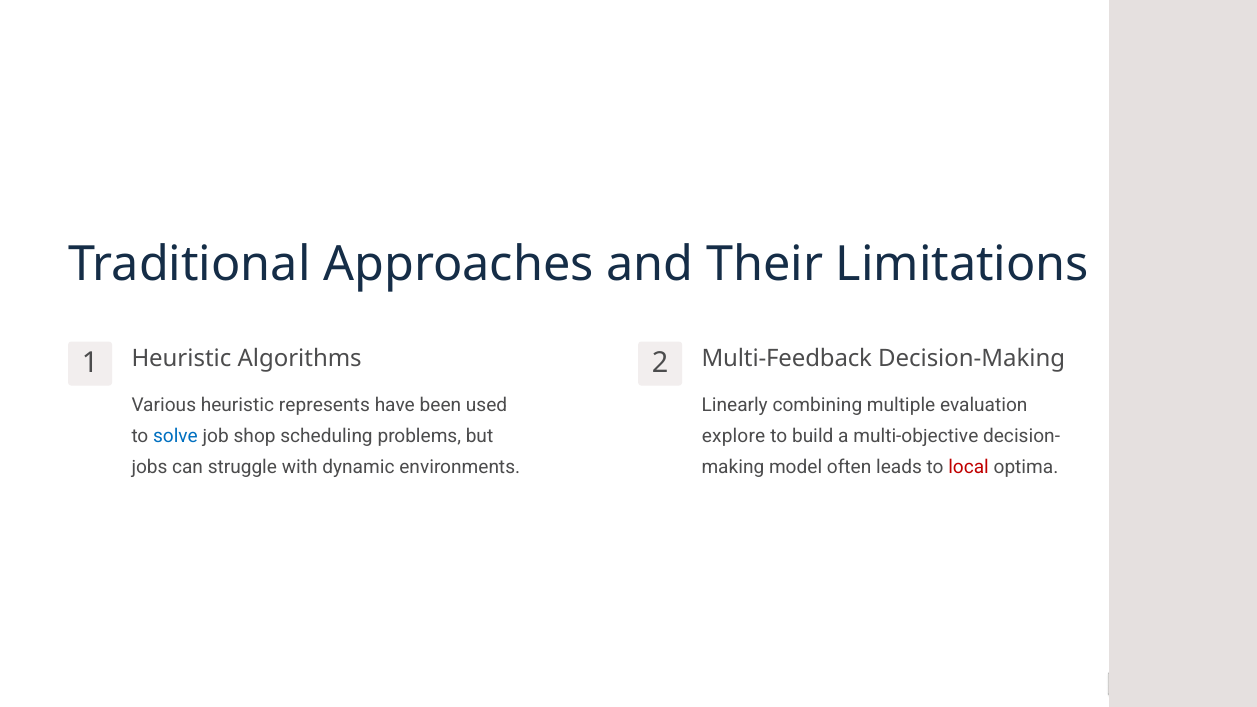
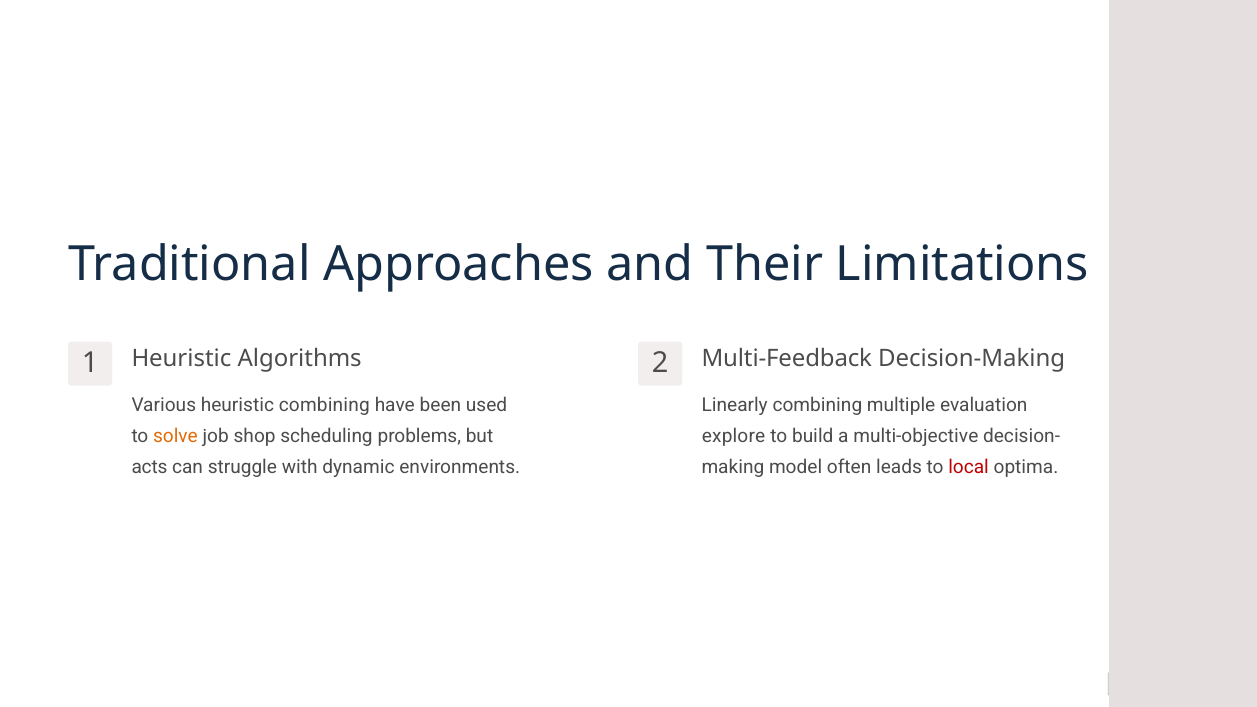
heuristic represents: represents -> combining
solve colour: blue -> orange
jobs: jobs -> acts
